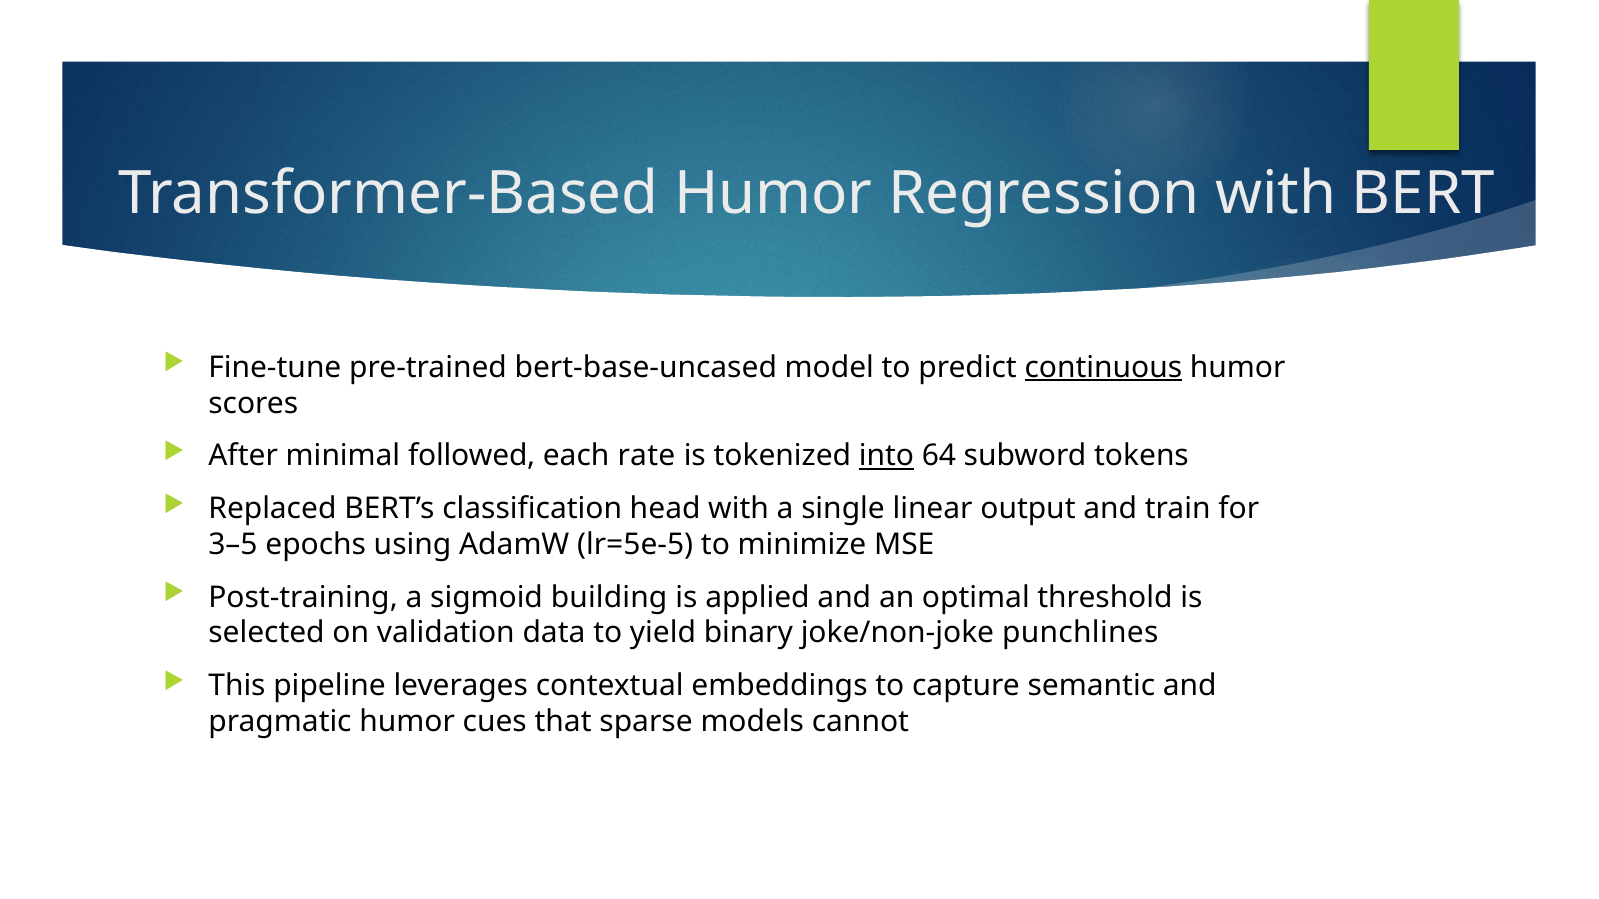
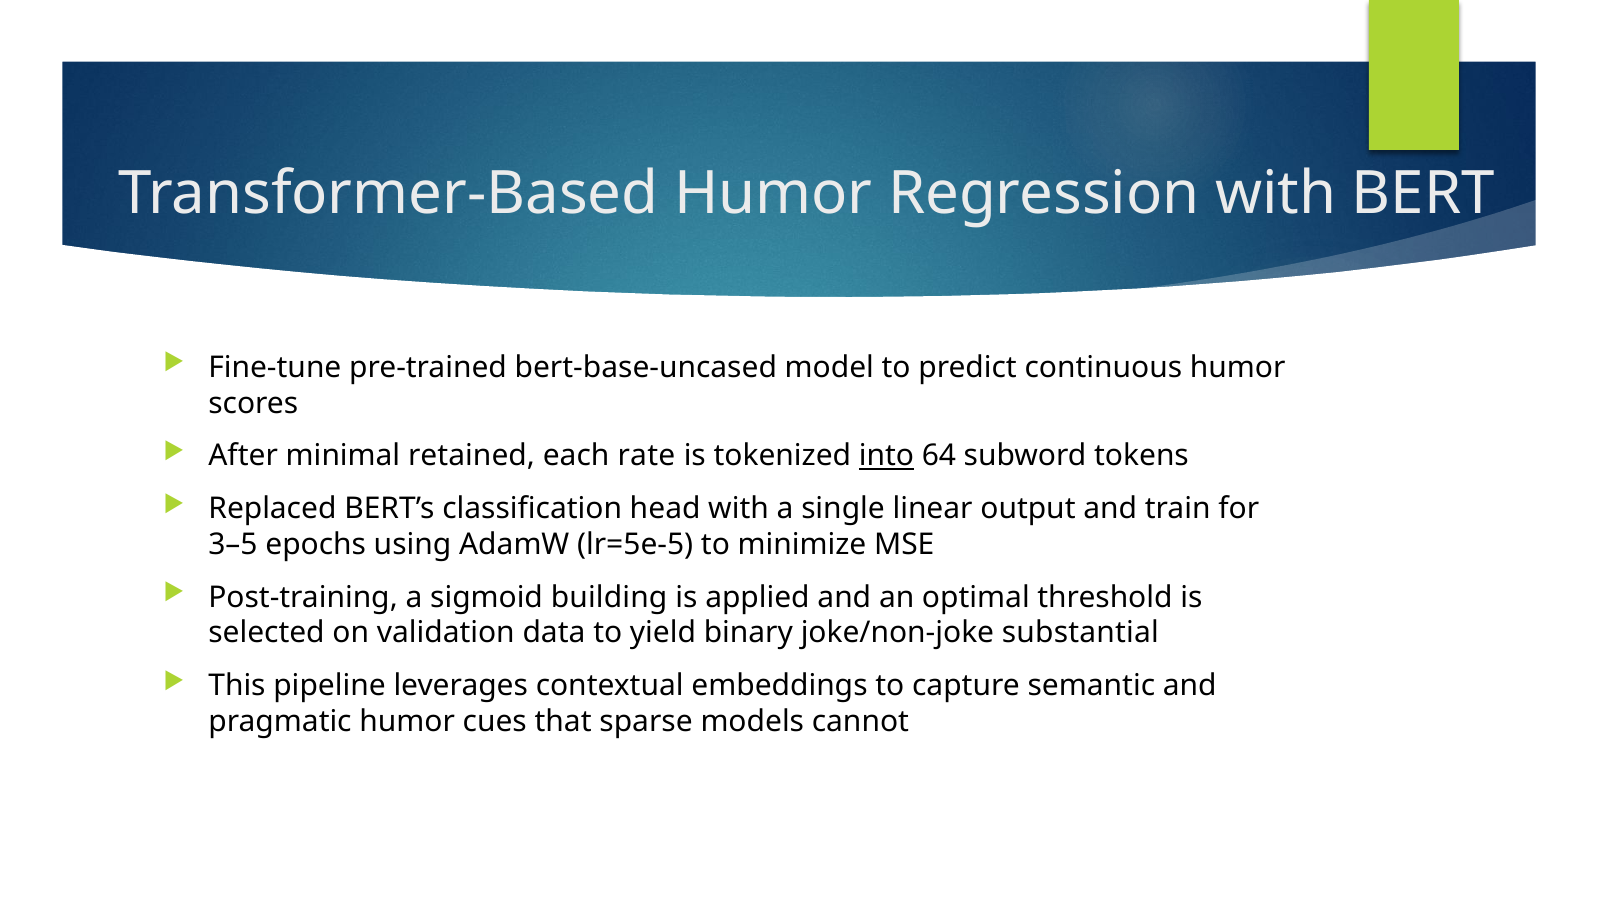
continuous underline: present -> none
followed: followed -> retained
punchlines: punchlines -> substantial
